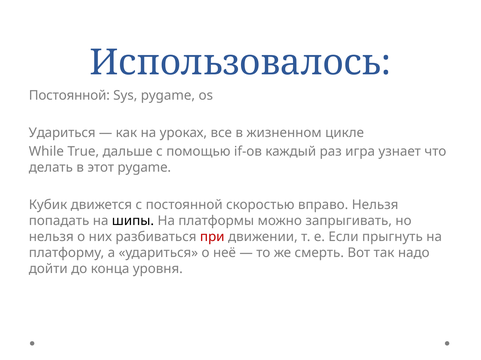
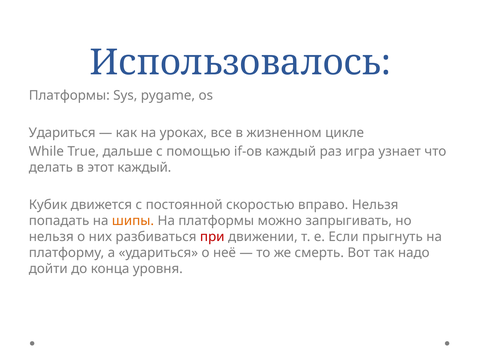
Постоянной at (69, 96): Постоянной -> Платформы
этот pygame: pygame -> каждый
шипы colour: black -> orange
